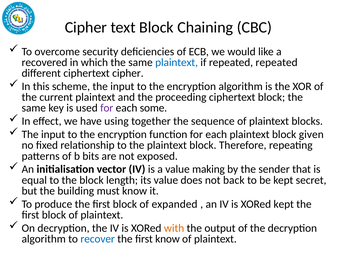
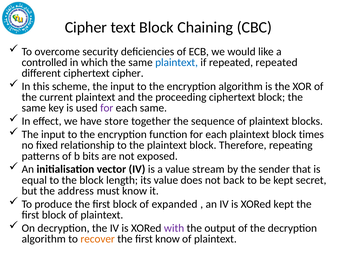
recovered: recovered -> controlled
each some: some -> same
using: using -> store
given: given -> times
making: making -> stream
building: building -> address
with colour: orange -> purple
recover colour: blue -> orange
